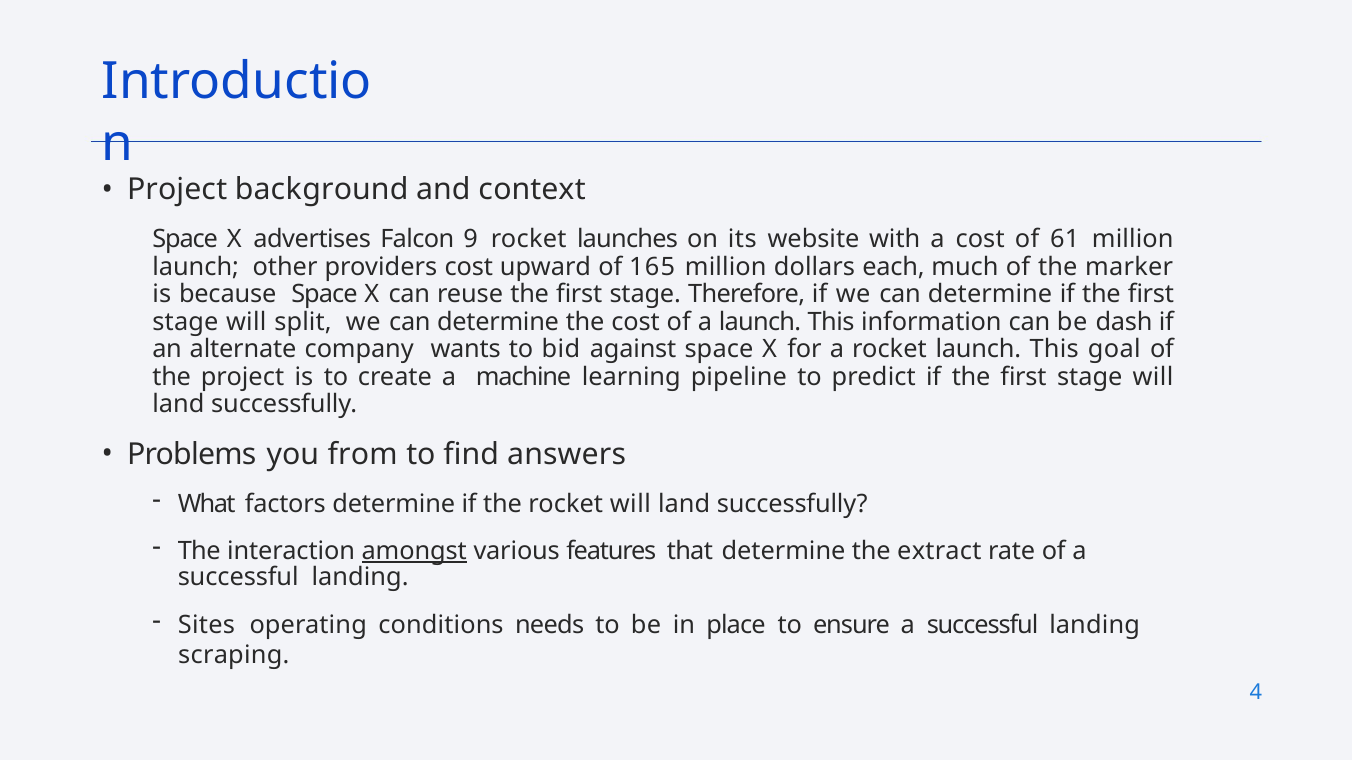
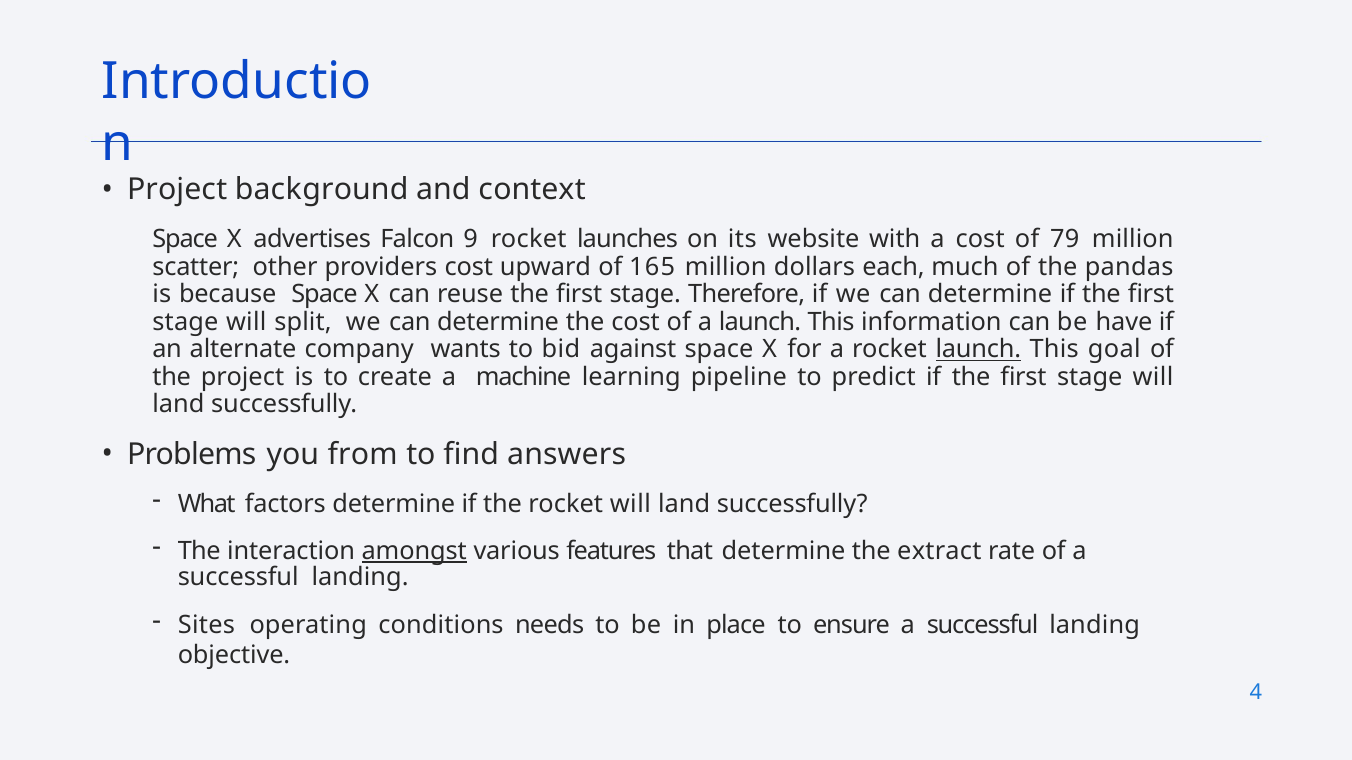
61: 61 -> 79
launch at (196, 267): launch -> scatter
marker: marker -> pandas
dash: dash -> have
launch at (978, 350) underline: none -> present
scraping: scraping -> objective
